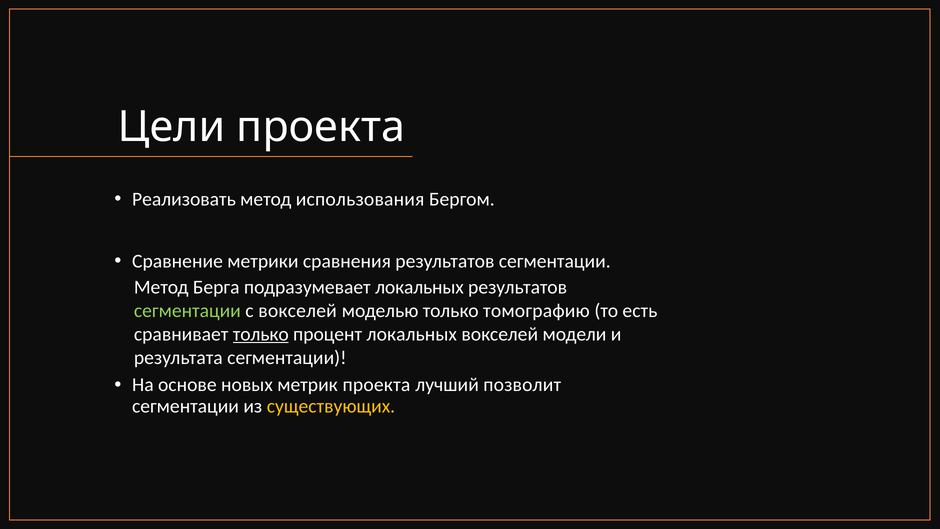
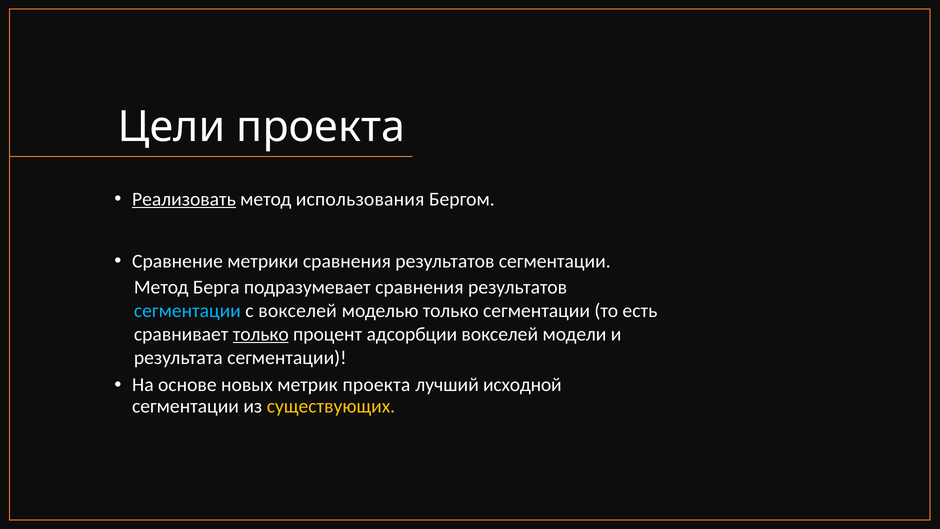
Реализовать underline: none -> present
подразумевает локальных: локальных -> сравнения
сегментации at (187, 310) colour: light green -> light blue
только томографию: томографию -> сегментации
процент локальных: локальных -> адсорбции
позволит: позволит -> исходной
